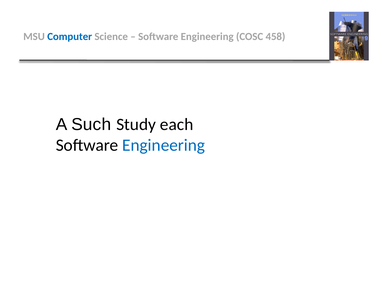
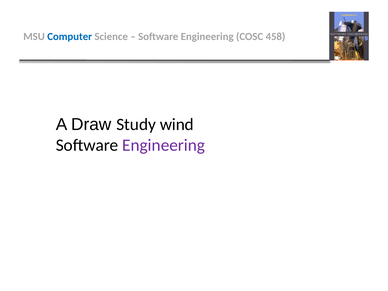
Such: Such -> Draw
each: each -> wind
Engineering at (164, 145) colour: blue -> purple
